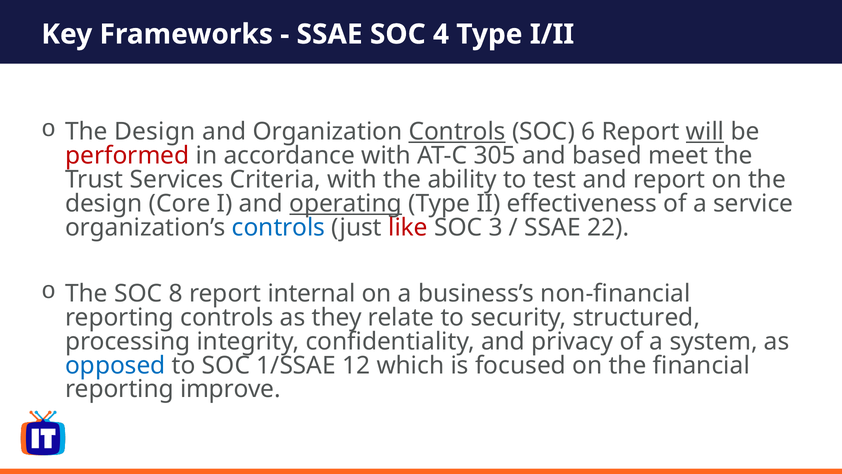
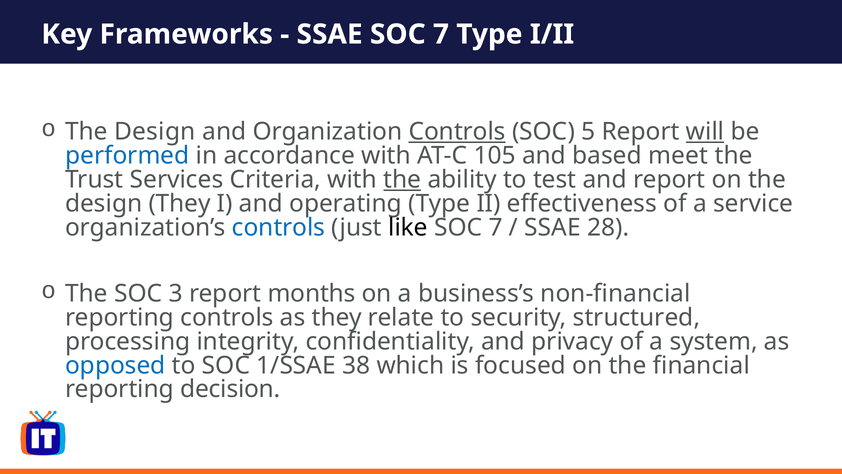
SSAE SOC 4: 4 -> 7
6: 6 -> 5
performed colour: red -> blue
305: 305 -> 105
the at (402, 180) underline: none -> present
design Core: Core -> They
operating underline: present -> none
like colour: red -> black
3 at (496, 227): 3 -> 7
22: 22 -> 28
8: 8 -> 3
internal: internal -> months
12: 12 -> 38
improve: improve -> decision
